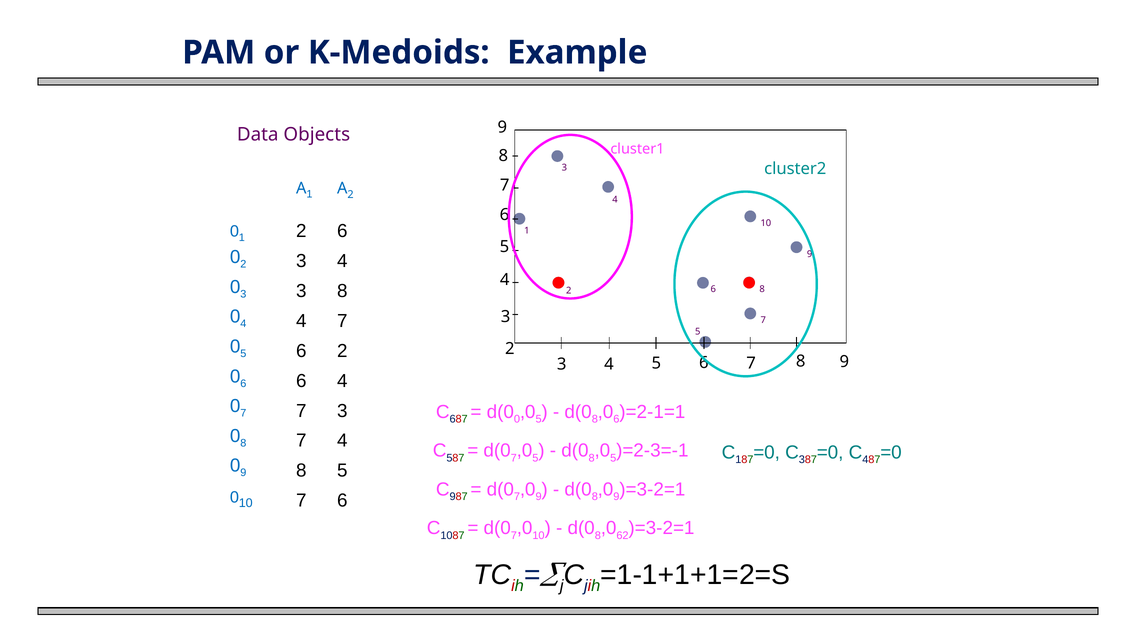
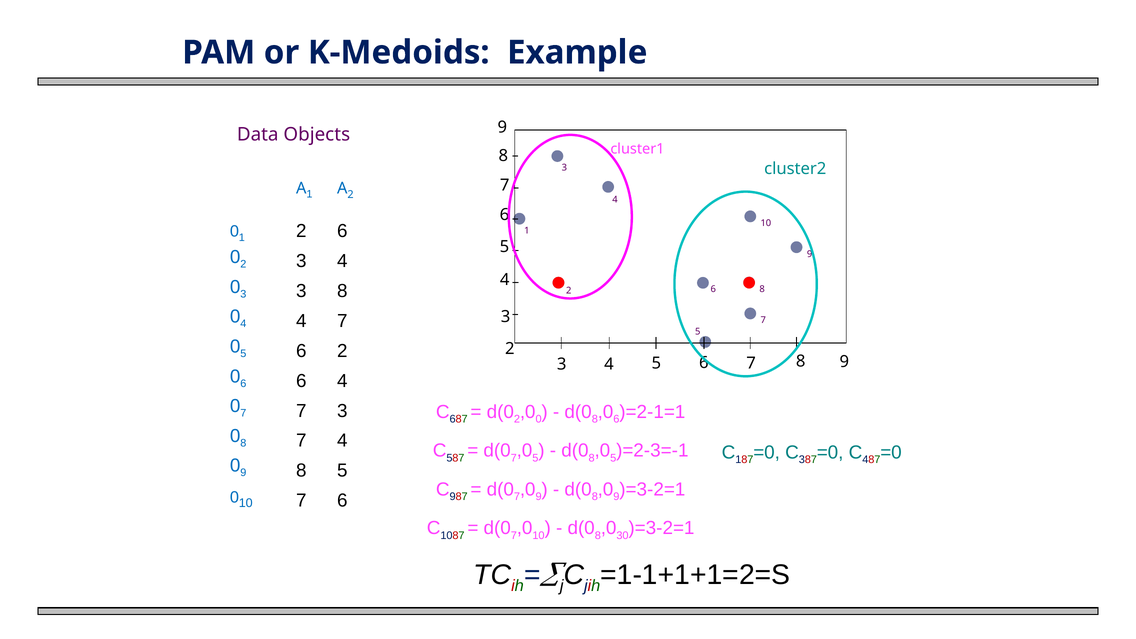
0 at (517, 419): 0 -> 2
5 at (539, 419): 5 -> 0
62: 62 -> 30
